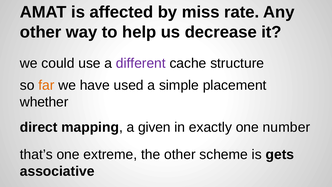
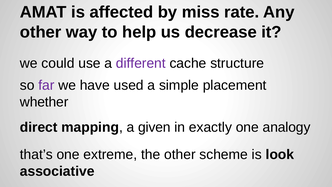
far colour: orange -> purple
number: number -> analogy
gets: gets -> look
